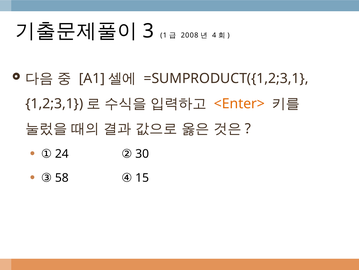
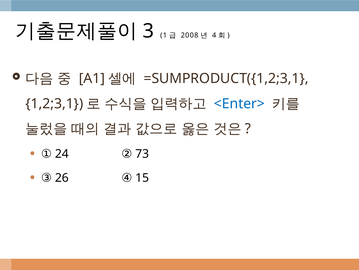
<Enter> colour: orange -> blue
30: 30 -> 73
58: 58 -> 26
